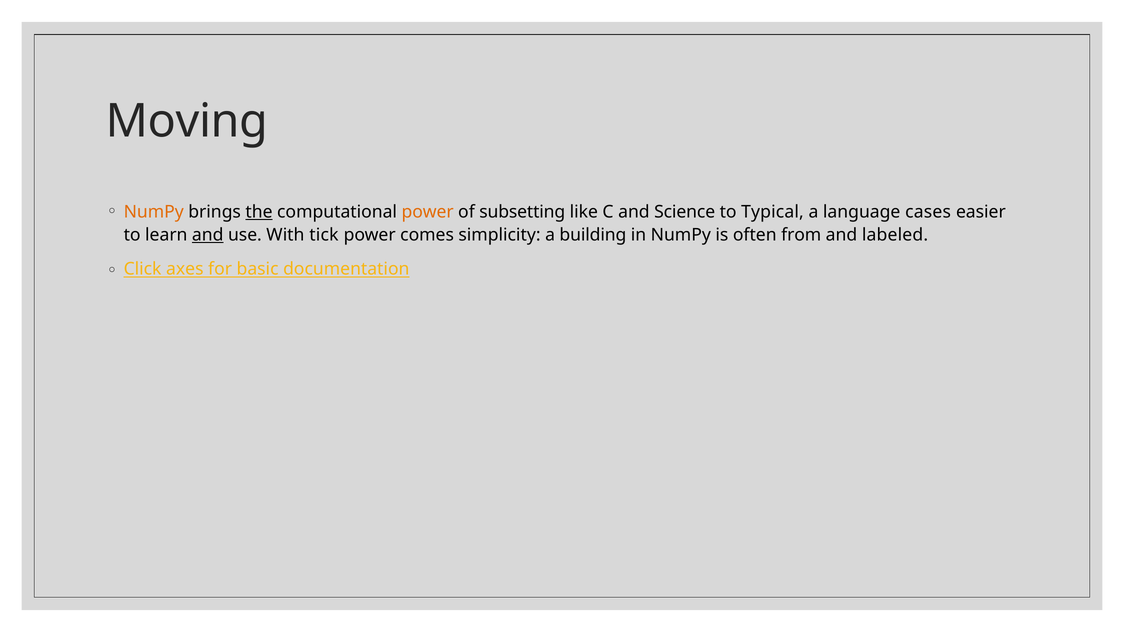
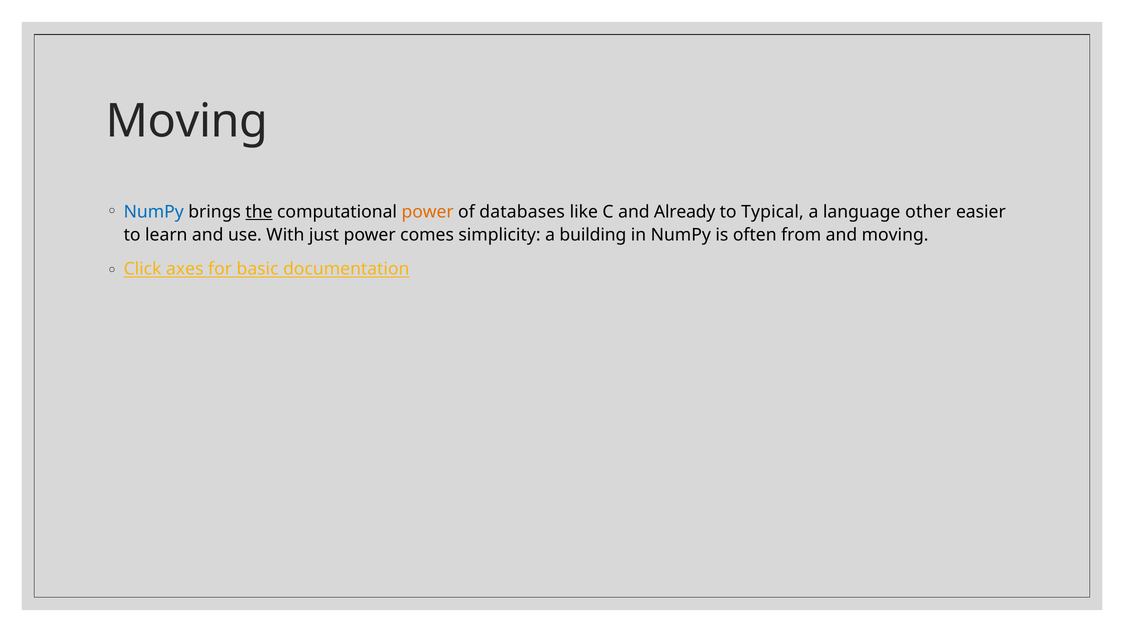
NumPy at (154, 212) colour: orange -> blue
subsetting: subsetting -> databases
Science: Science -> Already
cases: cases -> other
and at (208, 235) underline: present -> none
tick: tick -> just
and labeled: labeled -> moving
